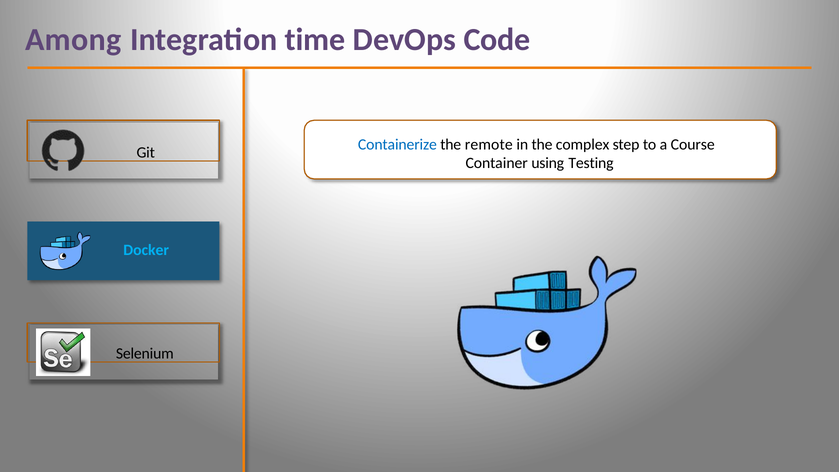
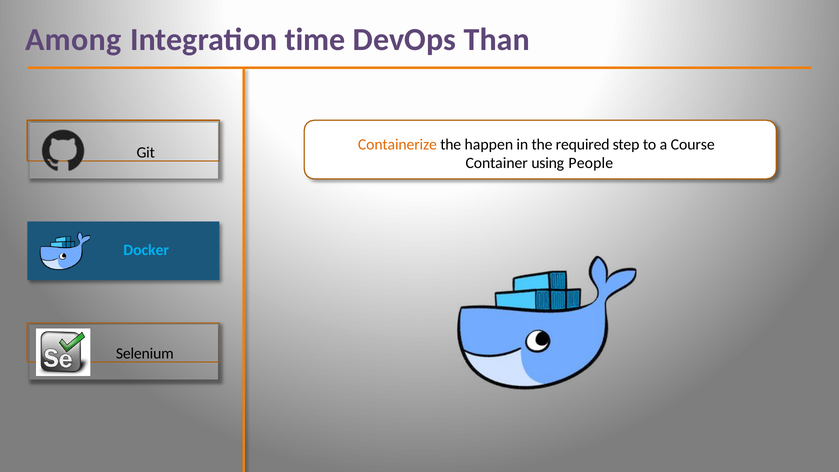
Code: Code -> Than
Containerize colour: blue -> orange
remote: remote -> happen
complex: complex -> required
Testing: Testing -> People
